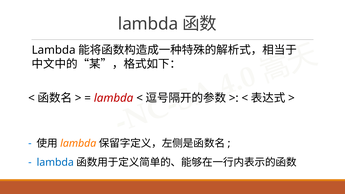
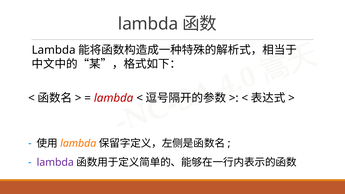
lambda at (55, 162) colour: blue -> purple
